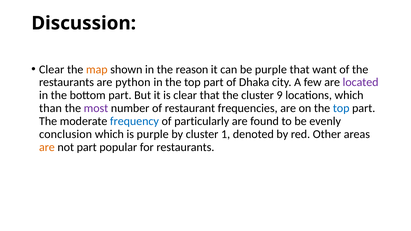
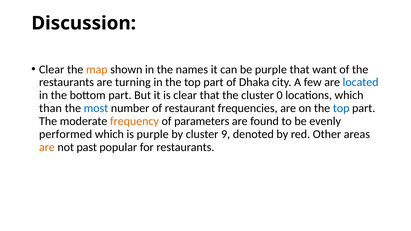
reason: reason -> names
python: python -> turning
located colour: purple -> blue
9: 9 -> 0
most colour: purple -> blue
frequency colour: blue -> orange
particularly: particularly -> parameters
conclusion: conclusion -> performed
1: 1 -> 9
not part: part -> past
